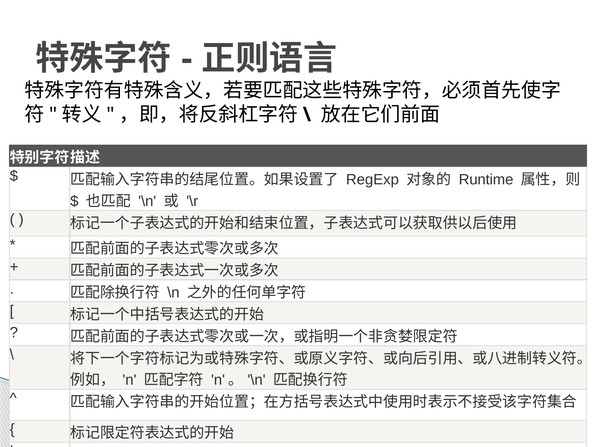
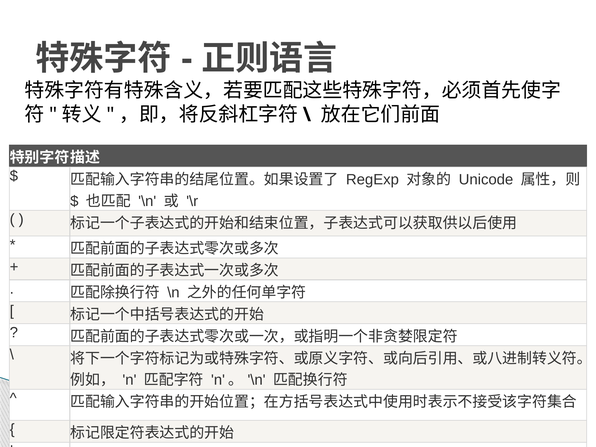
Runtime: Runtime -> Unicode
